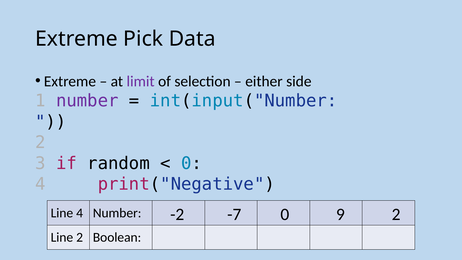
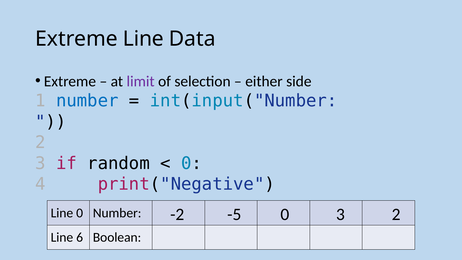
Extreme Pick: Pick -> Line
number at (87, 101) colour: purple -> blue
-7: -7 -> -5
0 9: 9 -> 3
Line 4: 4 -> 0
Line 2: 2 -> 6
